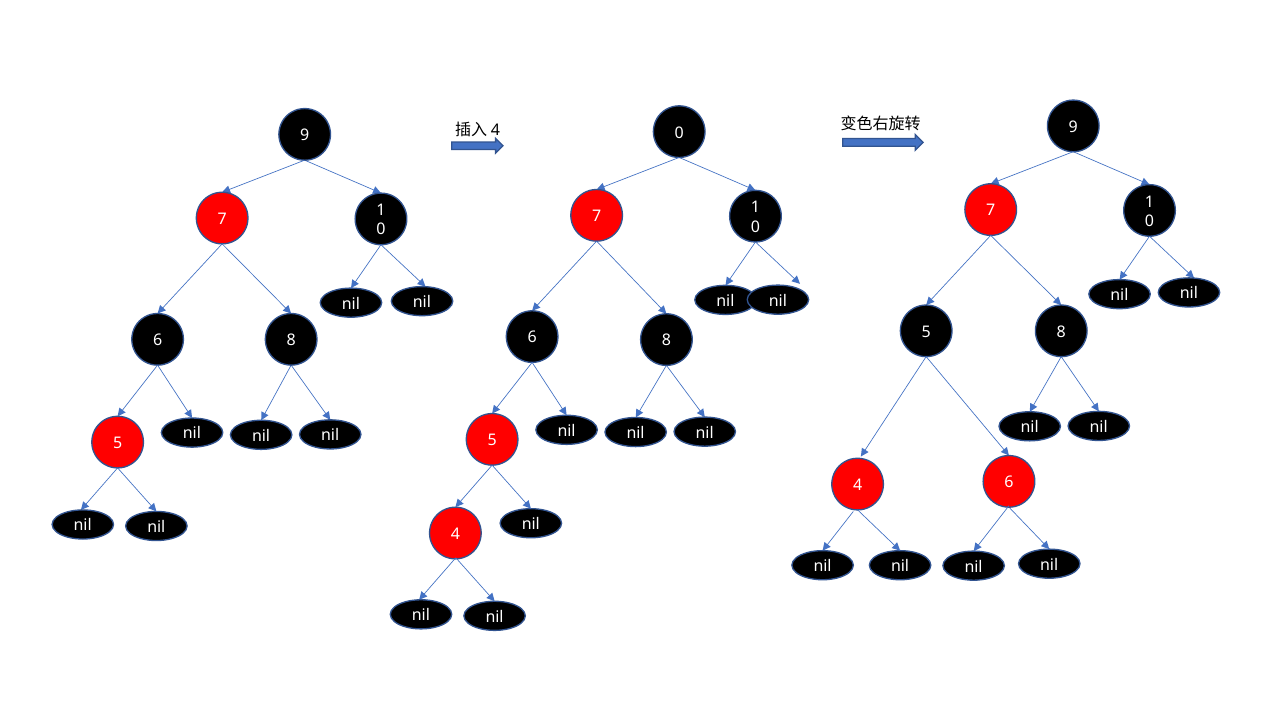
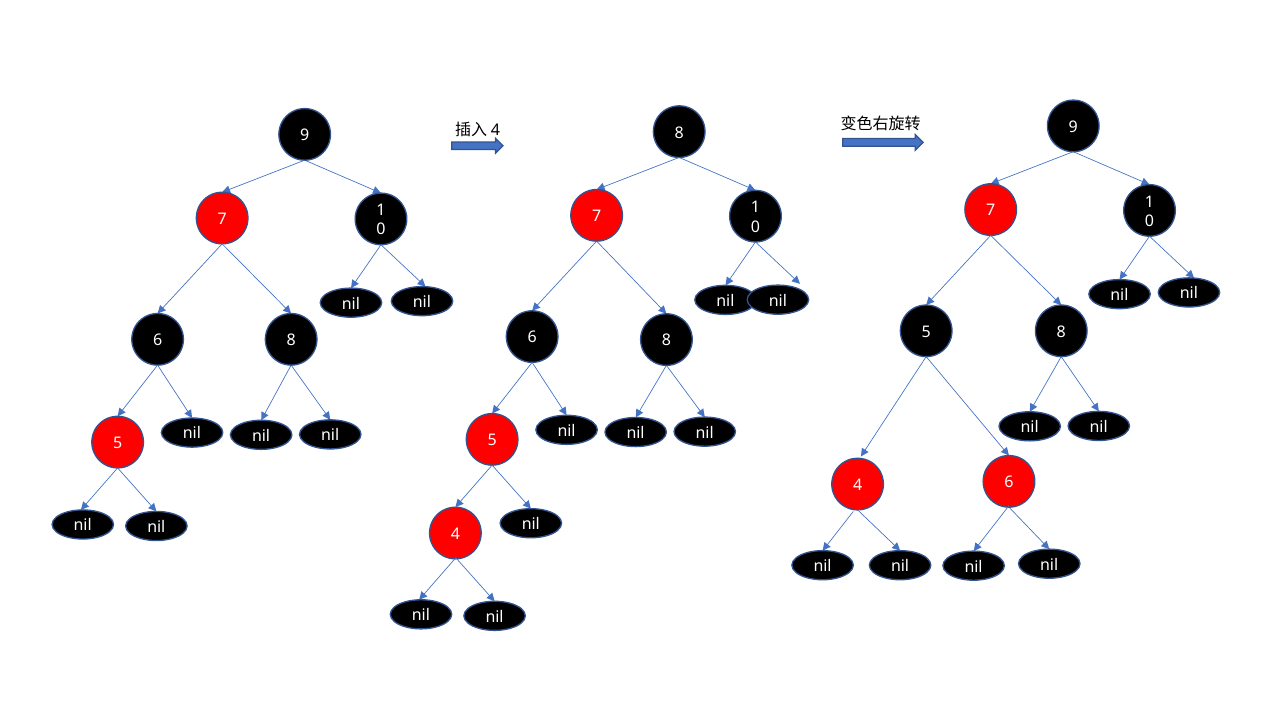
0 at (679, 133): 0 -> 8
